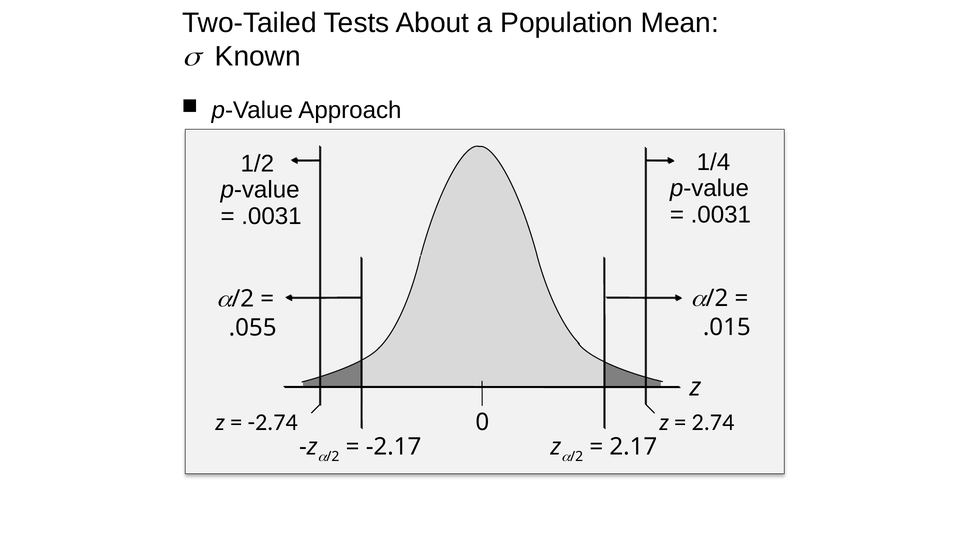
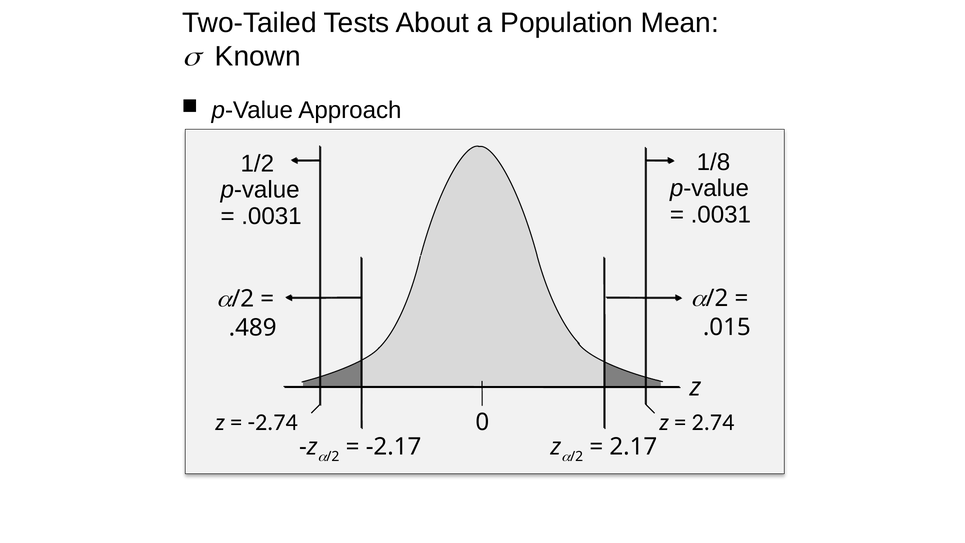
1/4: 1/4 -> 1/8
.055: .055 -> .489
